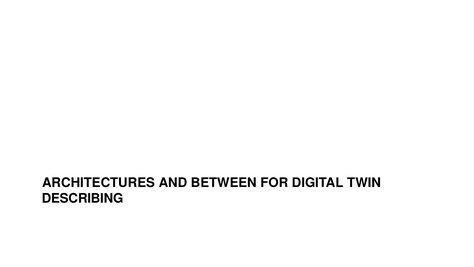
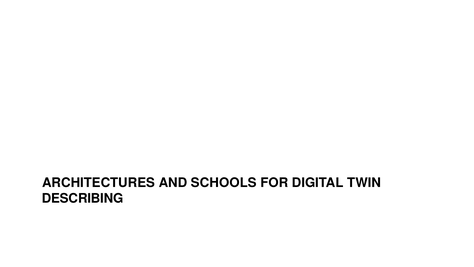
BETWEEN: BETWEEN -> SCHOOLS
